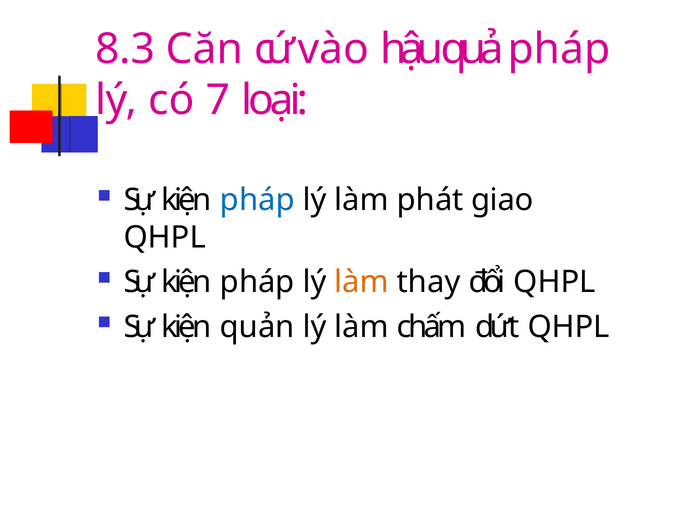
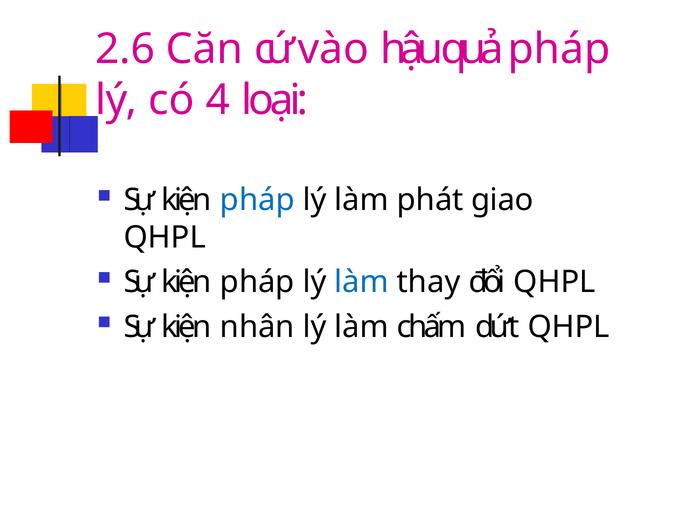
8.3: 8.3 -> 2.6
7: 7 -> 4
làm at (362, 282) colour: orange -> blue
quản: quản -> nhân
